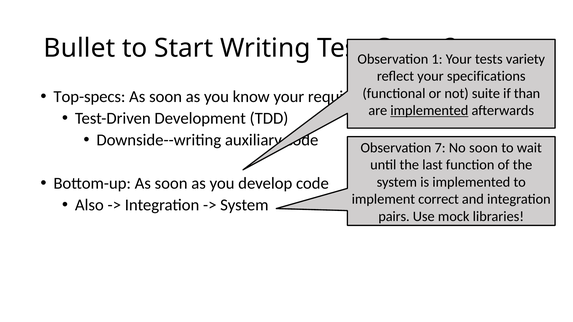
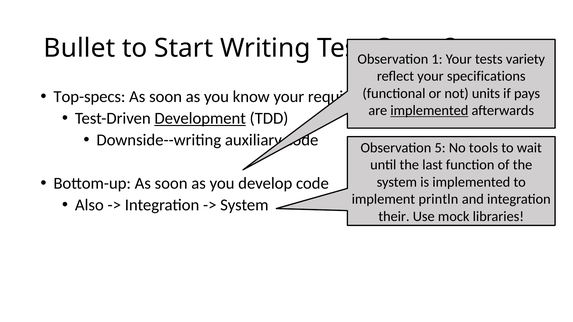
suite: suite -> units
than: than -> pays
Development underline: none -> present
7: 7 -> 5
No soon: soon -> tools
correct: correct -> println
pairs: pairs -> their
